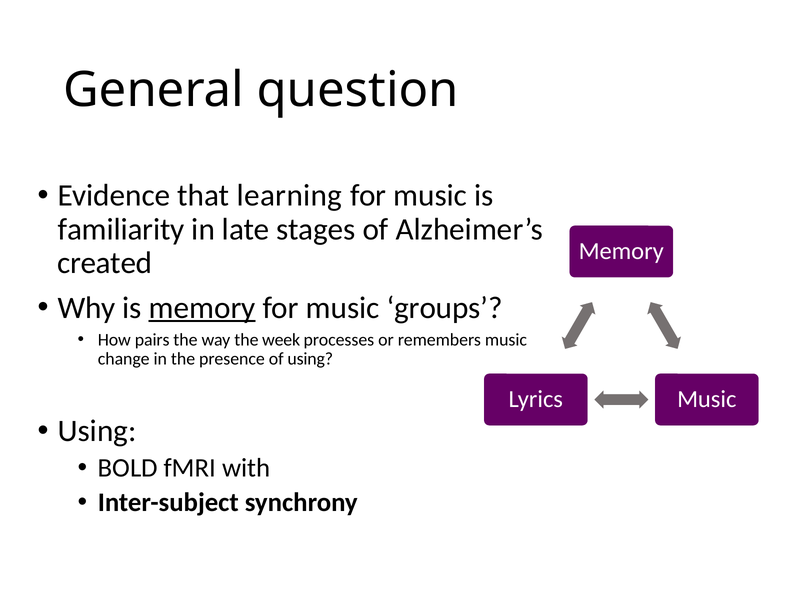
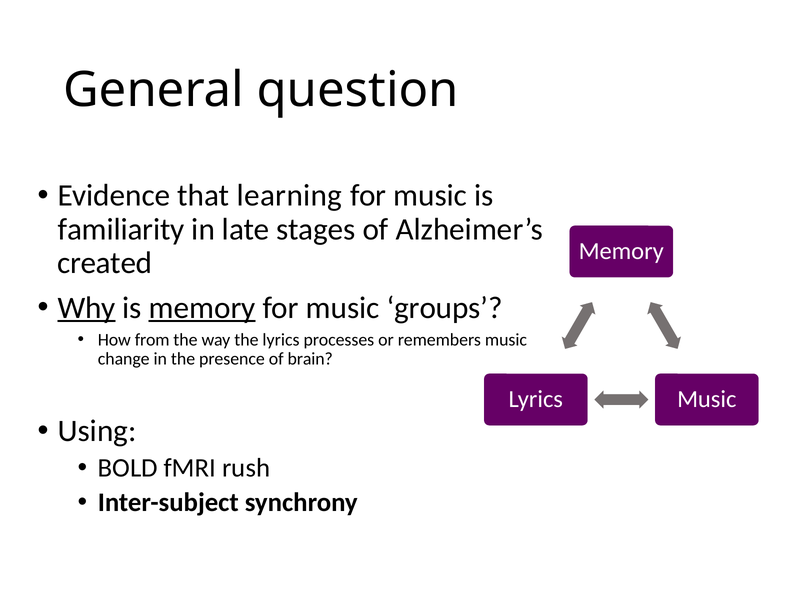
Why underline: none -> present
pairs: pairs -> from
the week: week -> lyrics
of using: using -> brain
with: with -> rush
